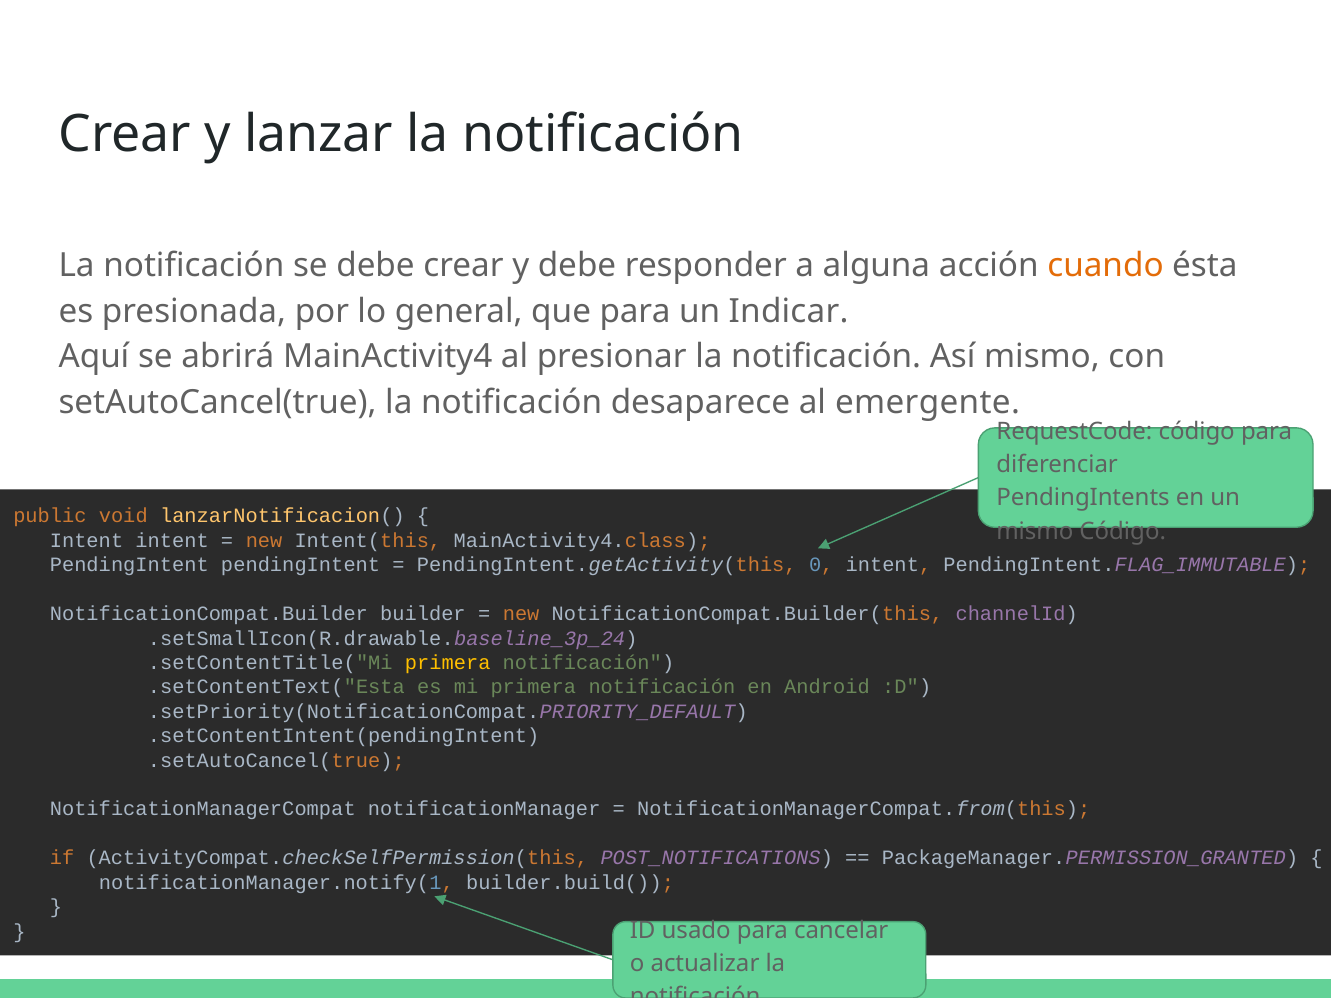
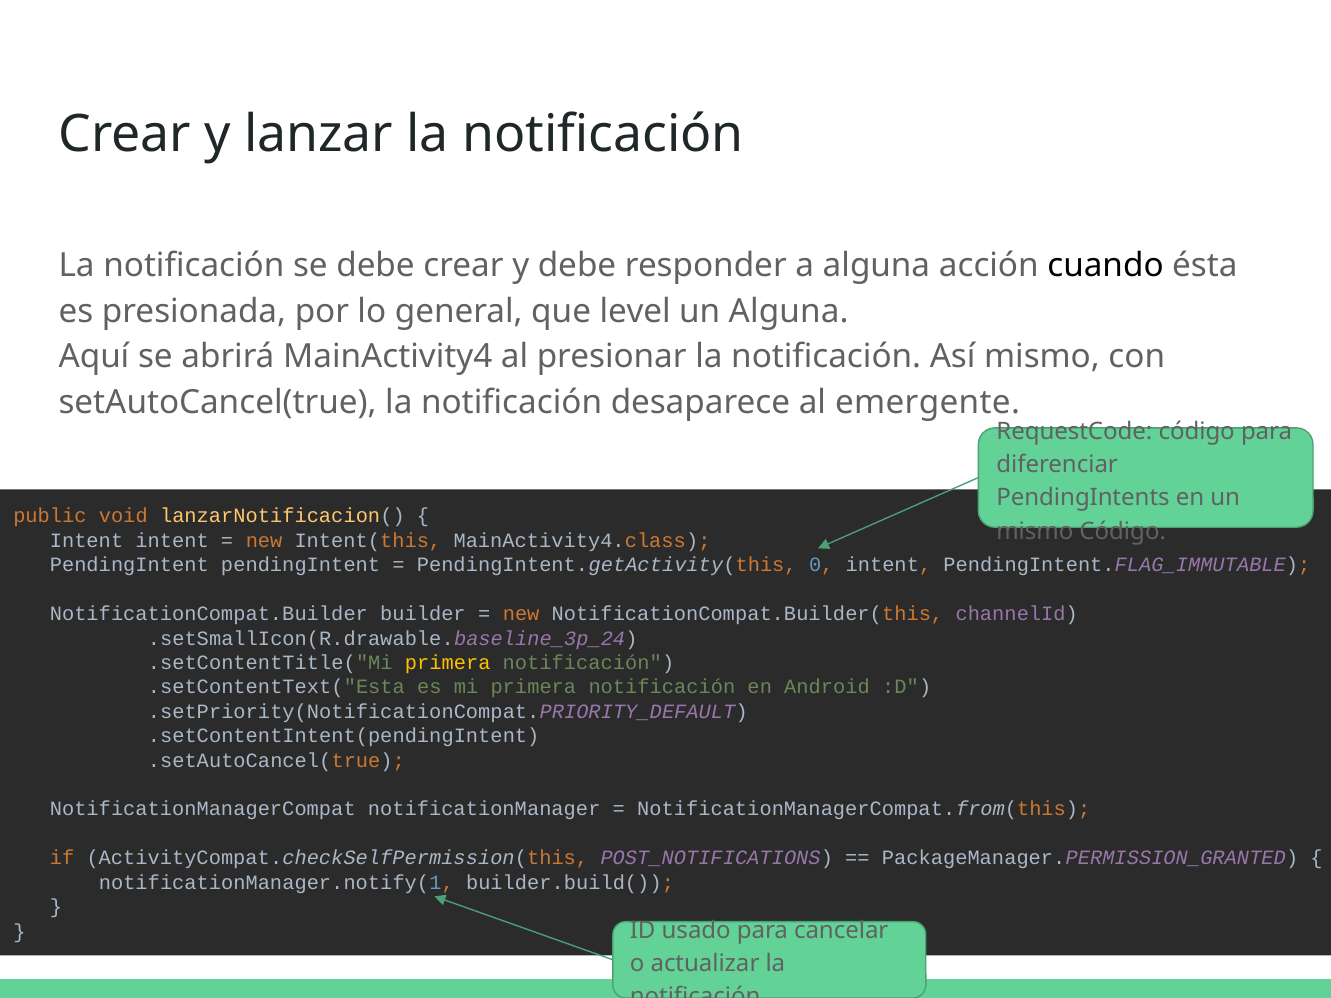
cuando colour: orange -> black
que para: para -> level
un Indicar: Indicar -> Alguna
